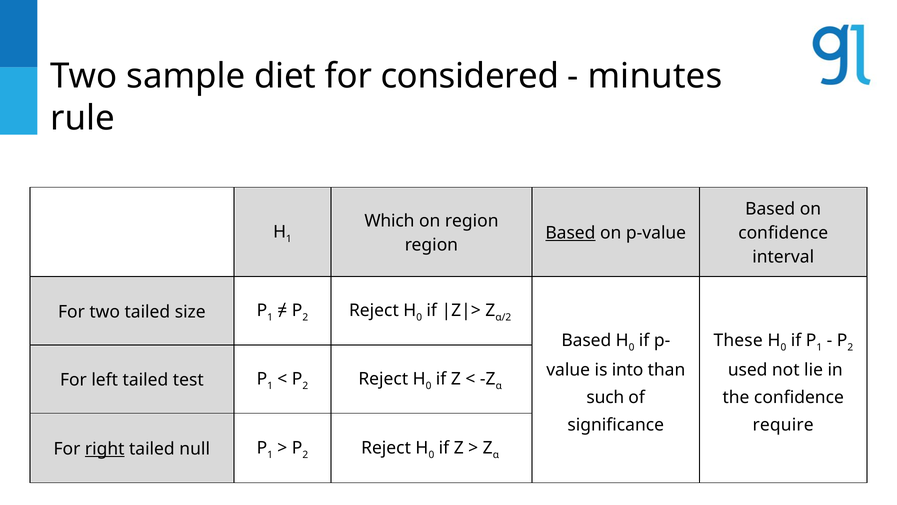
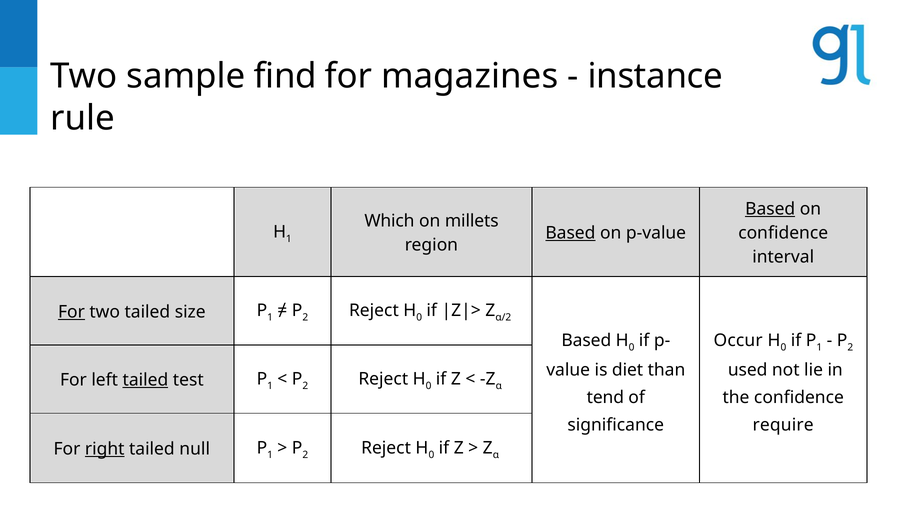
diet: diet -> find
considered: considered -> magazines
minutes: minutes -> instance
Based at (770, 209) underline: none -> present
on region: region -> millets
For at (71, 312) underline: none -> present
These: These -> Occur
into: into -> diet
tailed at (145, 380) underline: none -> present
such: such -> tend
